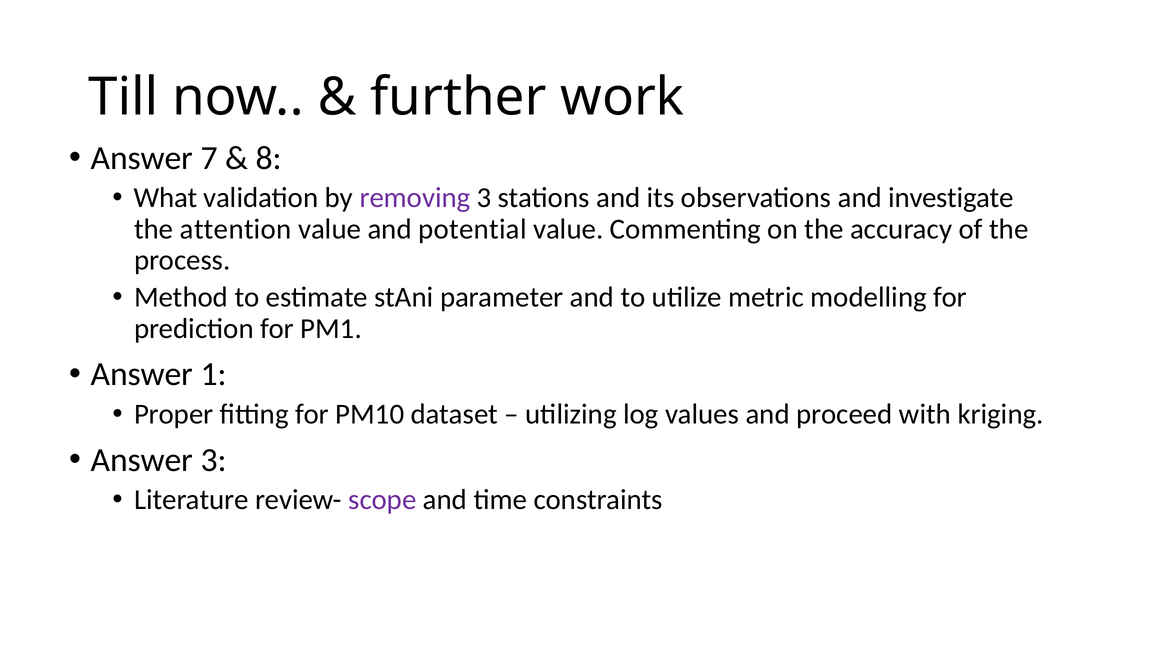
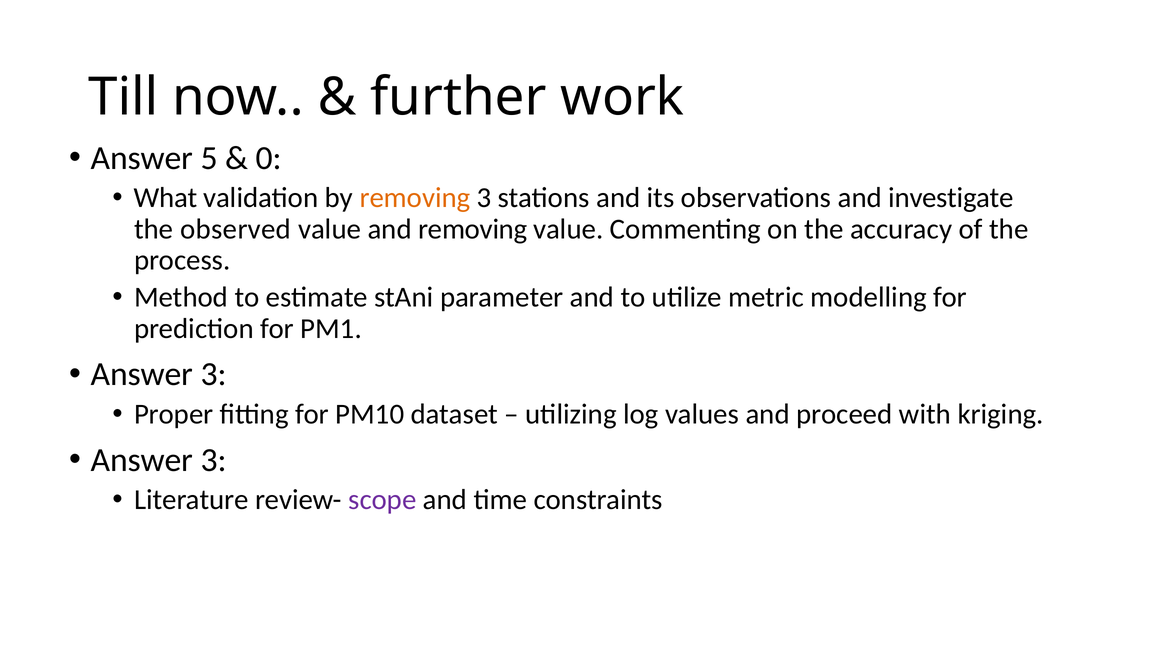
7: 7 -> 5
8: 8 -> 0
removing at (415, 198) colour: purple -> orange
attention: attention -> observed
and potential: potential -> removing
1 at (214, 375): 1 -> 3
